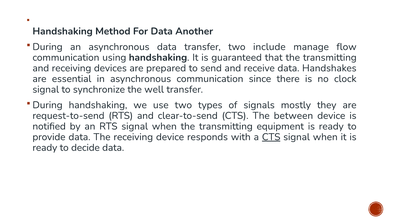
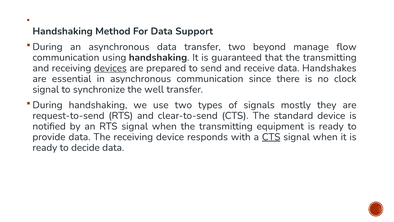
Another: Another -> Support
include: include -> beyond
devices underline: none -> present
between: between -> standard
